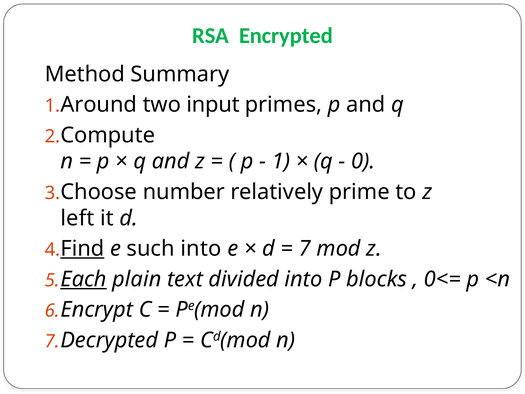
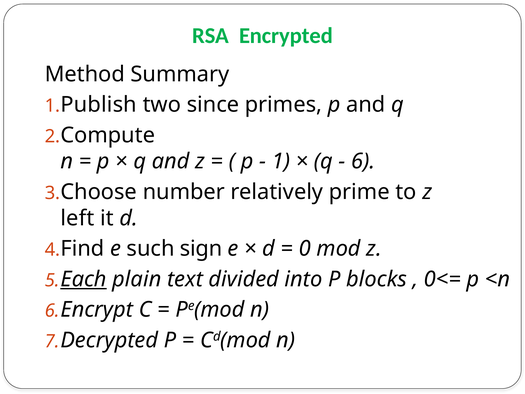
Around: Around -> Publish
input: input -> since
0 at (363, 161): 0 -> 6
Find underline: present -> none
such into: into -> sign
7 at (305, 249): 7 -> 0
